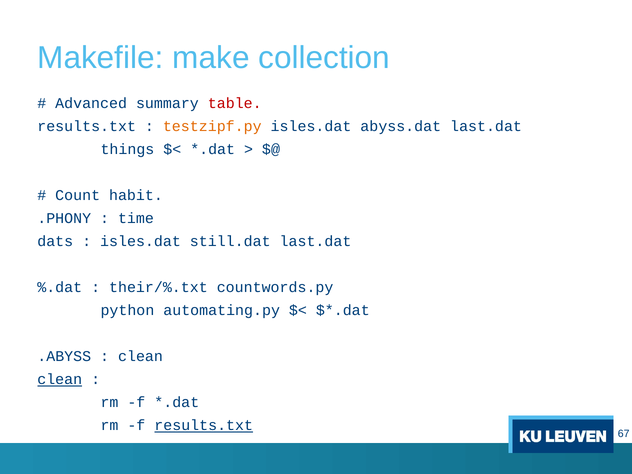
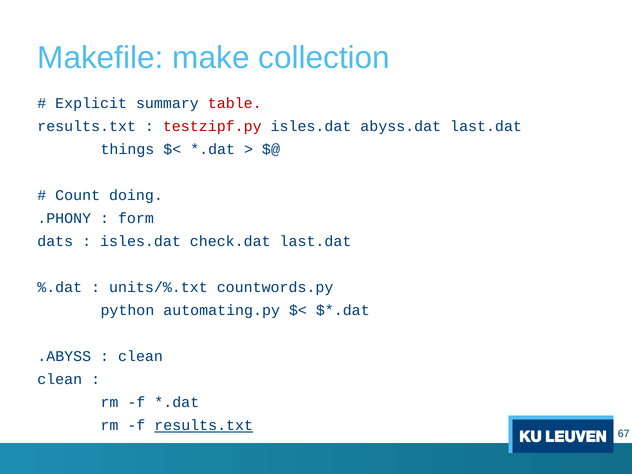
Advanced: Advanced -> Explicit
testzipf.py colour: orange -> red
habit: habit -> doing
time: time -> form
still.dat: still.dat -> check.dat
their/%.txt: their/%.txt -> units/%.txt
clean at (60, 379) underline: present -> none
